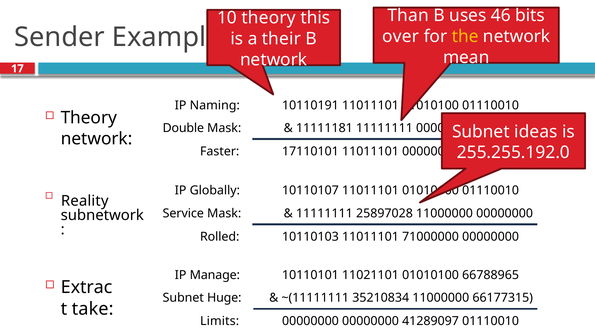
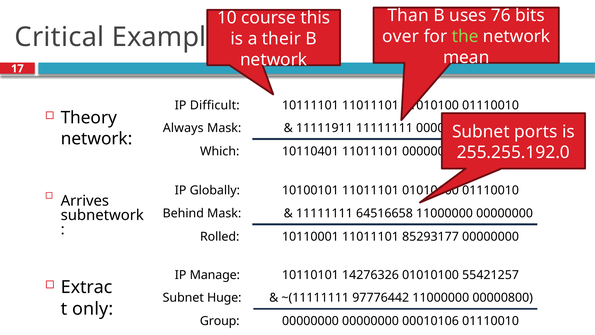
46: 46 -> 76
10 theory: theory -> course
Sender: Sender -> Critical
the colour: yellow -> light green
Naming: Naming -> Difficult
10110191: 10110191 -> 10111101
Double: Double -> Always
11111181: 11111181 -> 11111911
ideas: ideas -> ports
Faster: Faster -> Which
17110101: 17110101 -> 10110401
10110107: 10110107 -> 10100101
Reality: Reality -> Arrives
Service: Service -> Behind
25897028: 25897028 -> 64516658
10110103: 10110103 -> 10110001
71000000: 71000000 -> 85293177
11021101: 11021101 -> 14276326
66788965: 66788965 -> 55421257
35210834: 35210834 -> 97776442
66177315: 66177315 -> 00000800
take: take -> only
Limits: Limits -> Group
41289097: 41289097 -> 00010106
